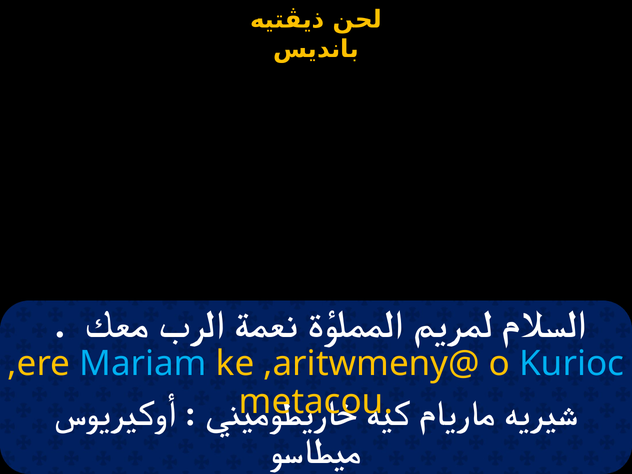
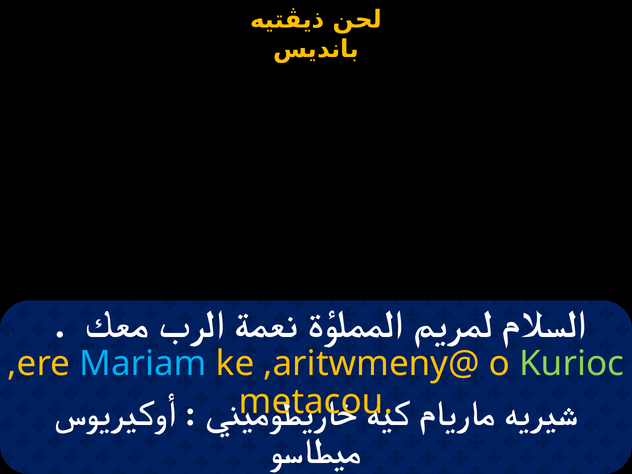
Kurioc colour: light blue -> light green
